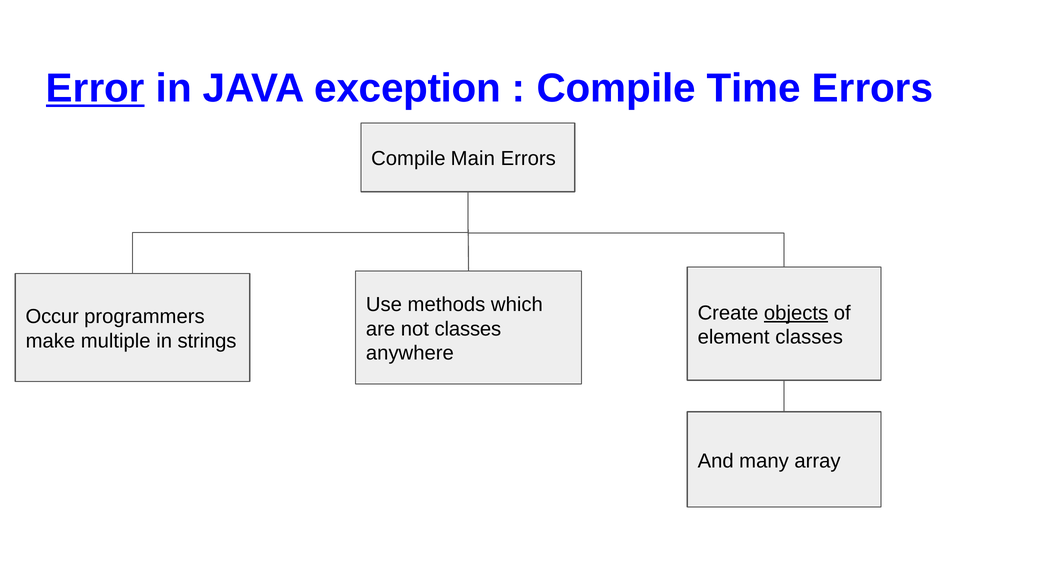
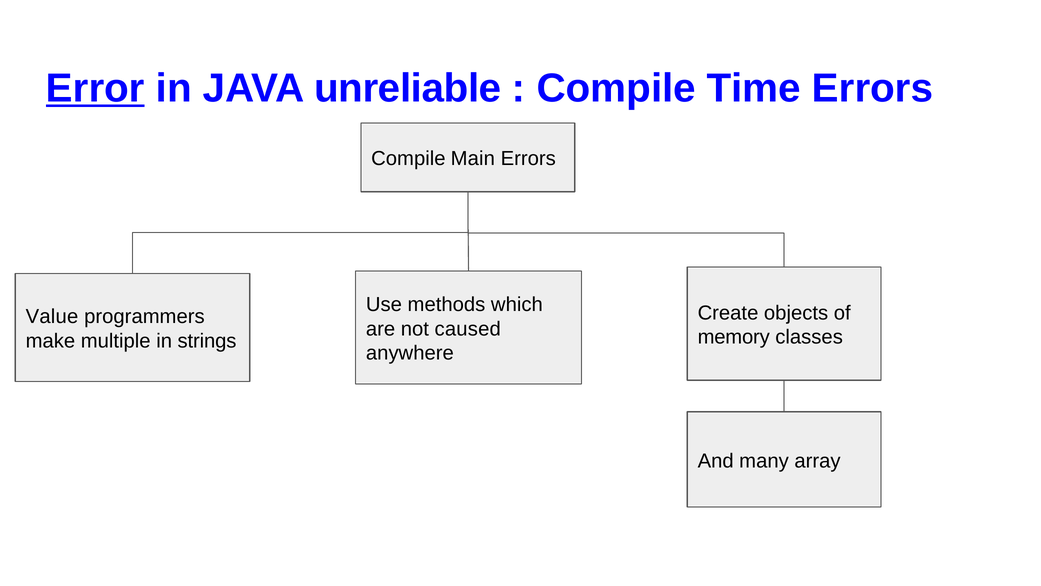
exception: exception -> unreliable
objects underline: present -> none
Occur: Occur -> Value
not classes: classes -> caused
element: element -> memory
